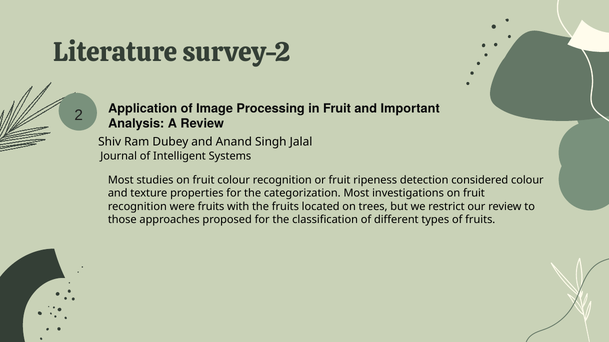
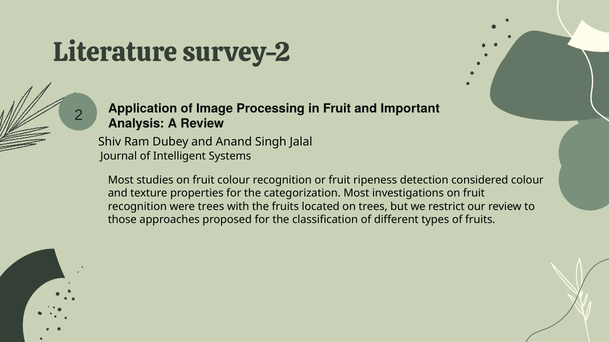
were fruits: fruits -> trees
